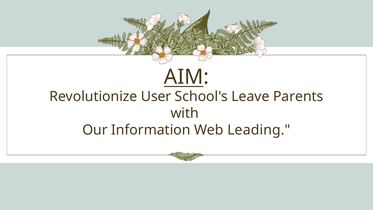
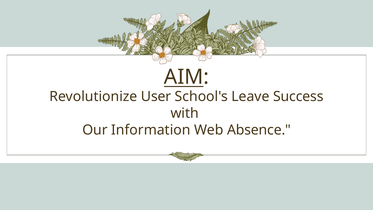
Parents: Parents -> Success
Leading: Leading -> Absence
